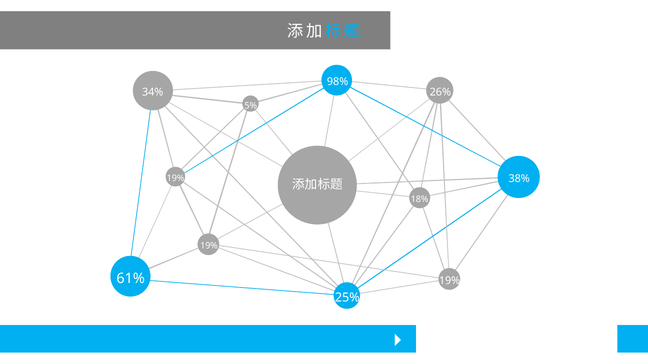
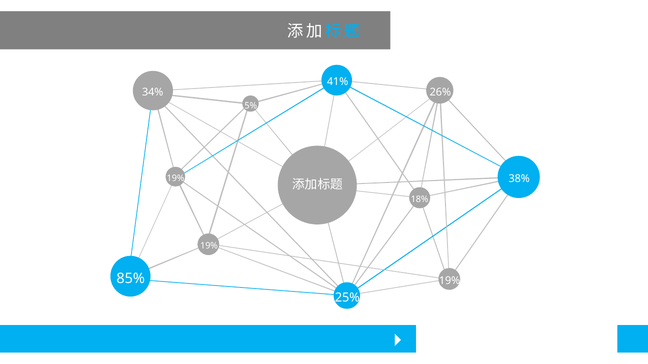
98%: 98% -> 41%
61%: 61% -> 85%
